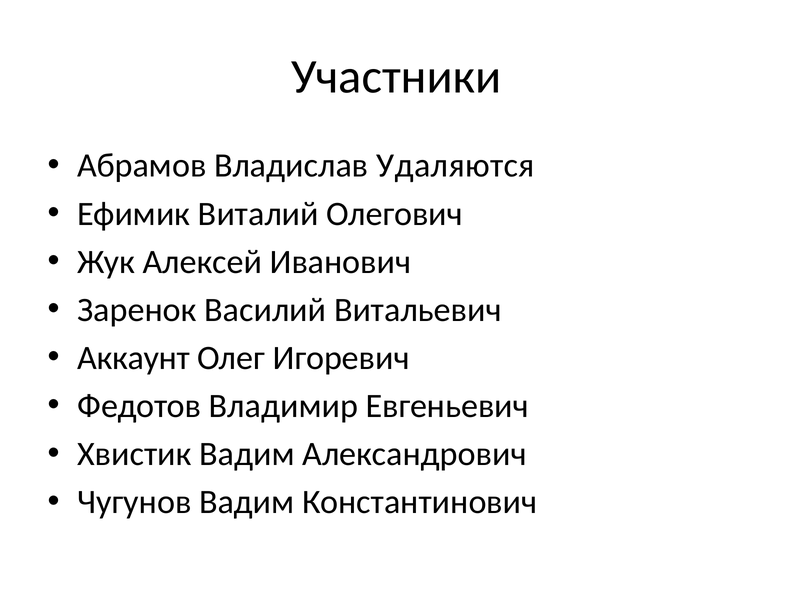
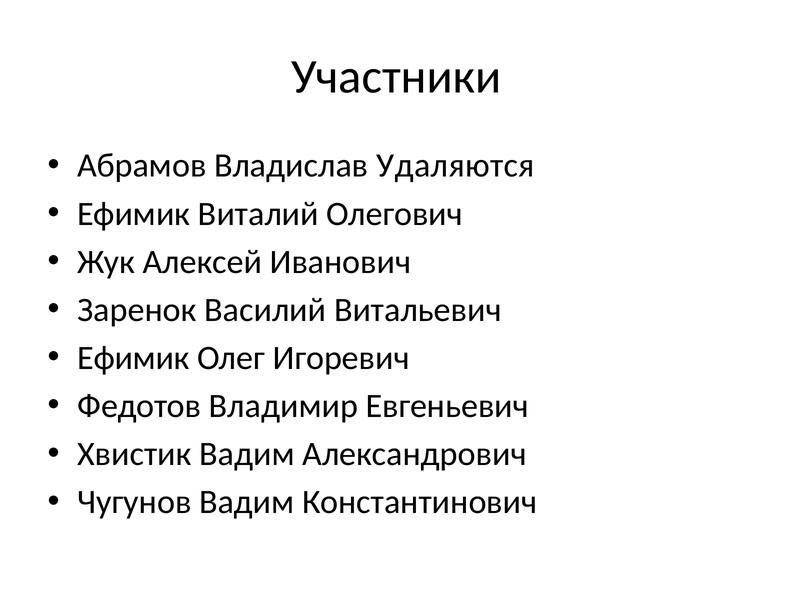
Аккаунт at (133, 358): Аккаунт -> Ефимик
